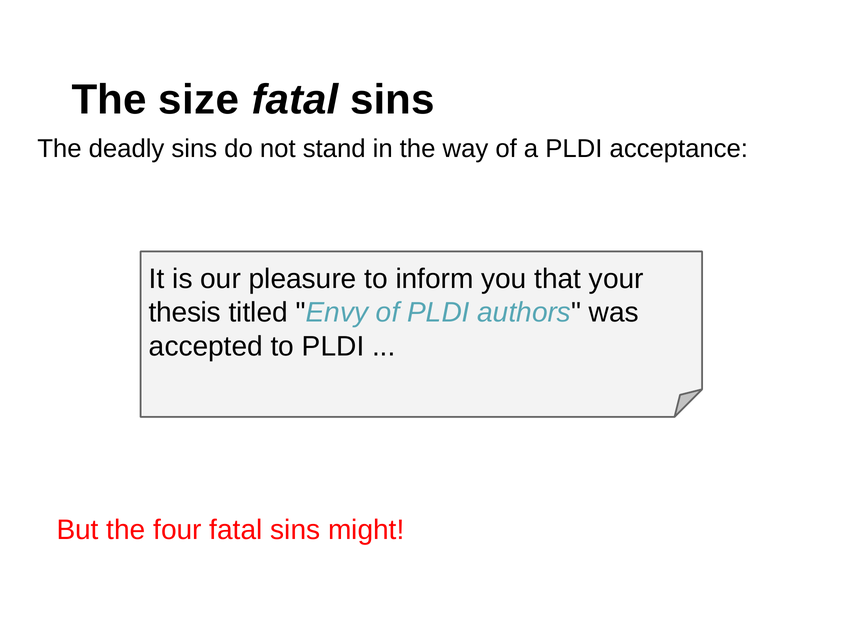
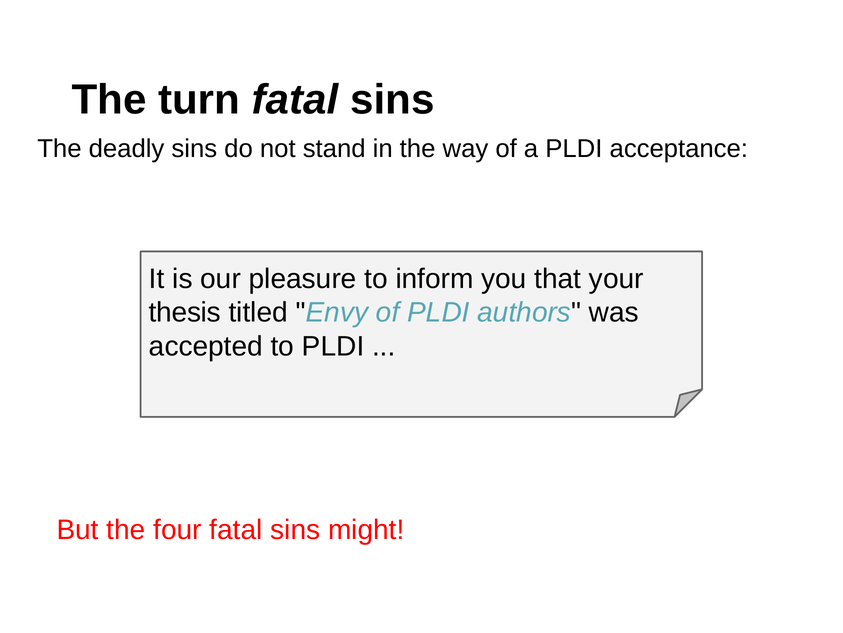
size: size -> turn
